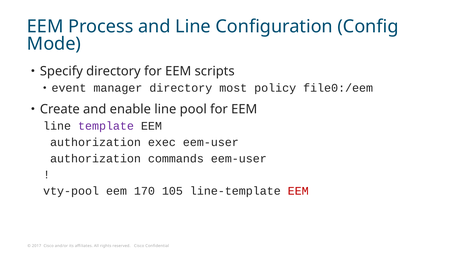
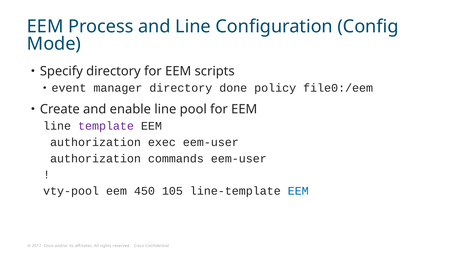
most: most -> done
170: 170 -> 450
EEM at (298, 191) colour: red -> blue
